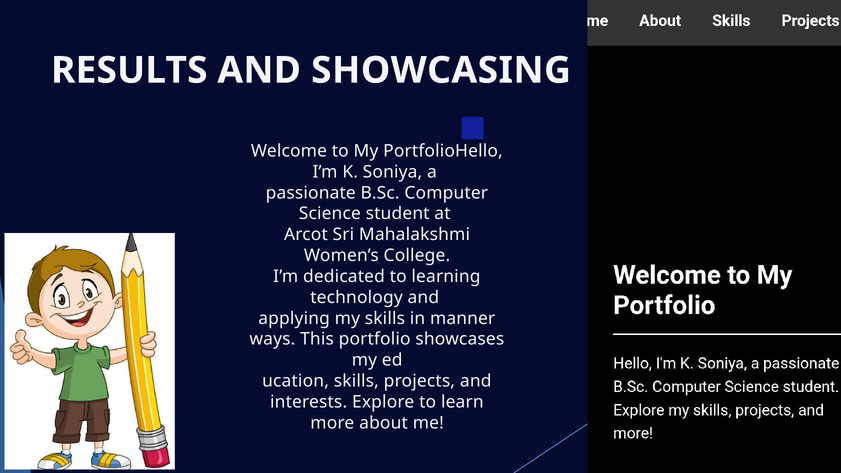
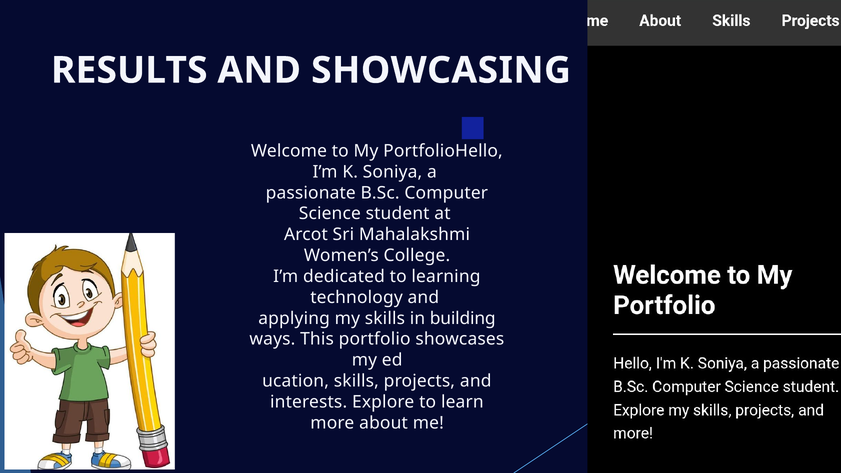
manner: manner -> building
